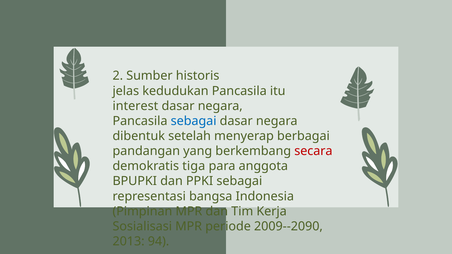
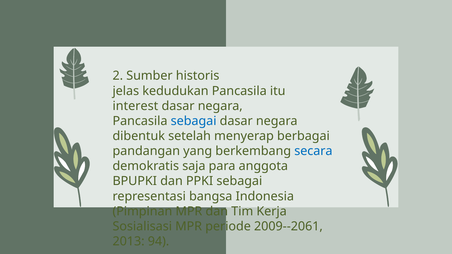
secara colour: red -> blue
tiga: tiga -> saja
2009--2090: 2009--2090 -> 2009--2061
